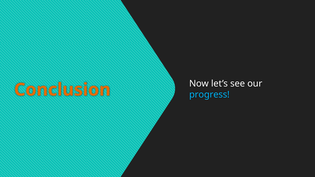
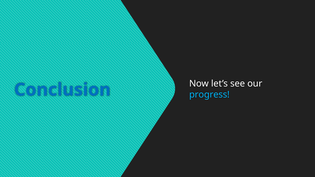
Conclusion colour: orange -> blue
